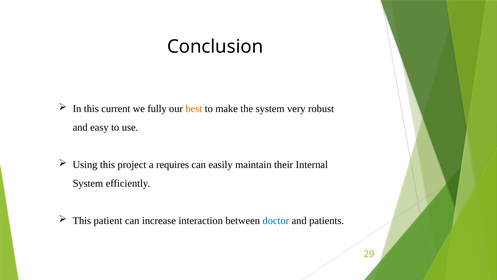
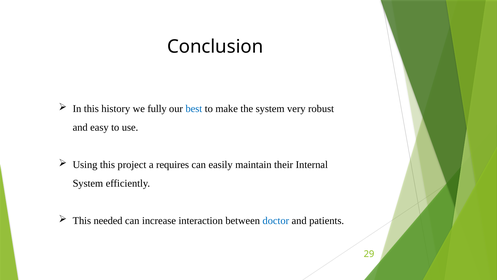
current: current -> history
best colour: orange -> blue
patient: patient -> needed
